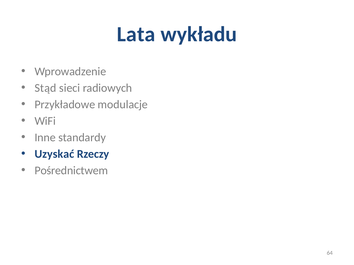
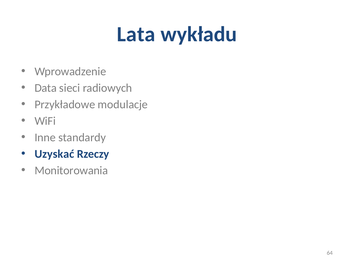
Stąd: Stąd -> Data
Pośrednictwem: Pośrednictwem -> Monitorowania
